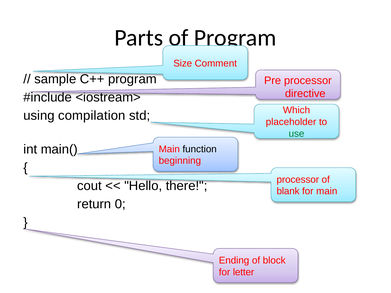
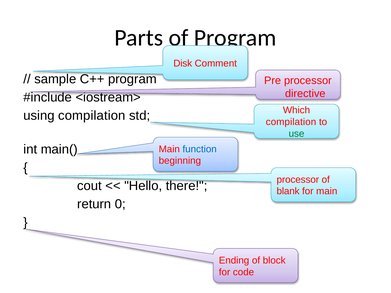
Size: Size -> Disk
placeholder at (291, 122): placeholder -> compilation
function colour: black -> blue
letter: letter -> code
